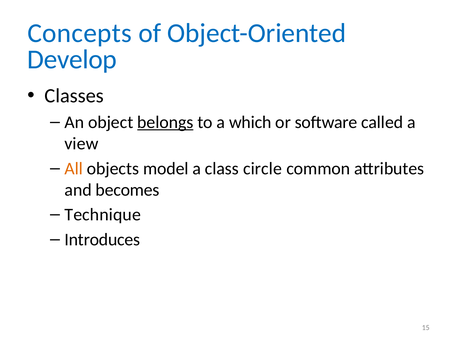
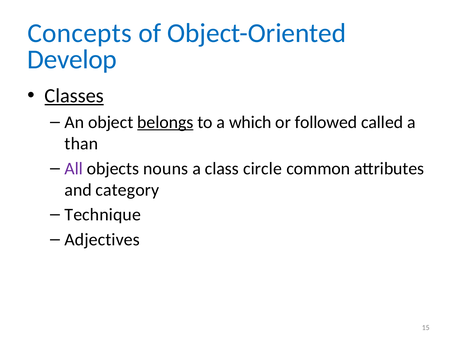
Classes underline: none -> present
software: software -> followed
view: view -> than
All colour: orange -> purple
model: model -> nouns
becomes: becomes -> category
Introduces: Introduces -> Adjectives
